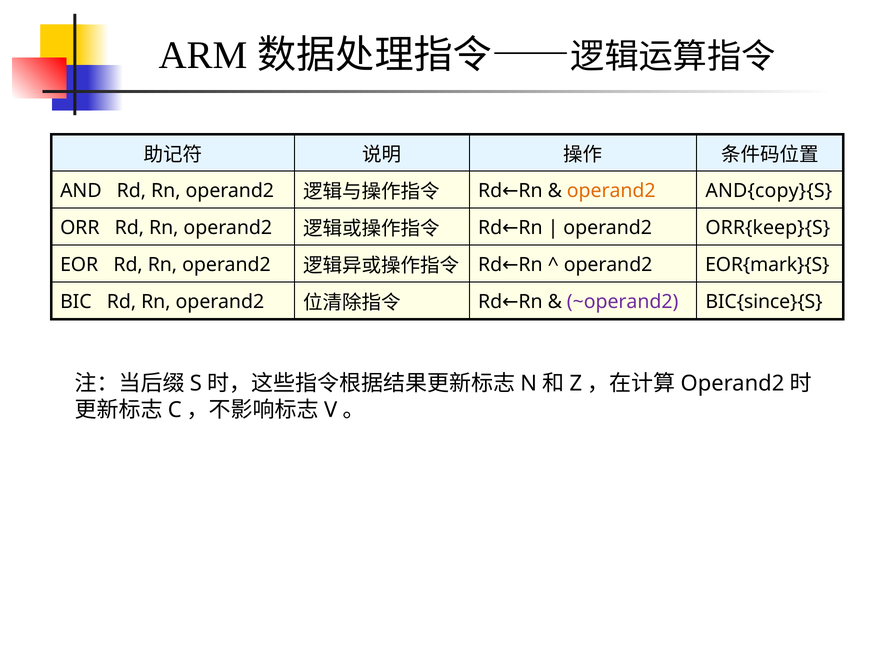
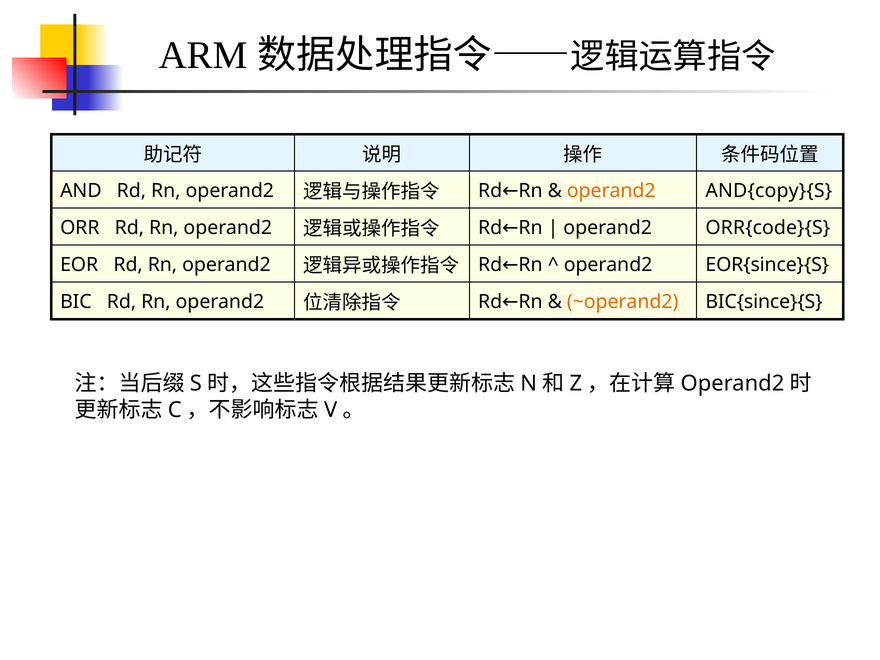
ORR{keep}{S: ORR{keep}{S -> ORR{code}{S
EOR{mark}{S: EOR{mark}{S -> EOR{since}{S
~operand2 colour: purple -> orange
